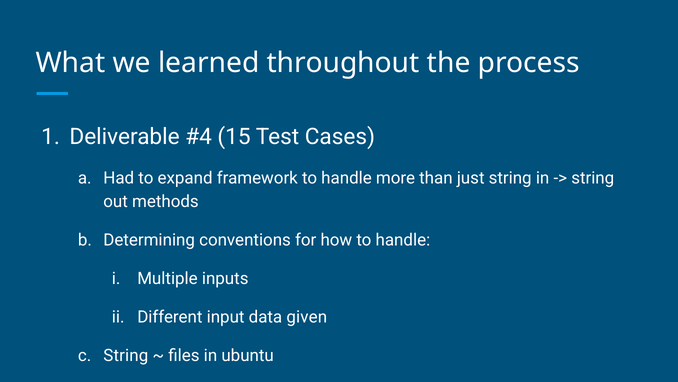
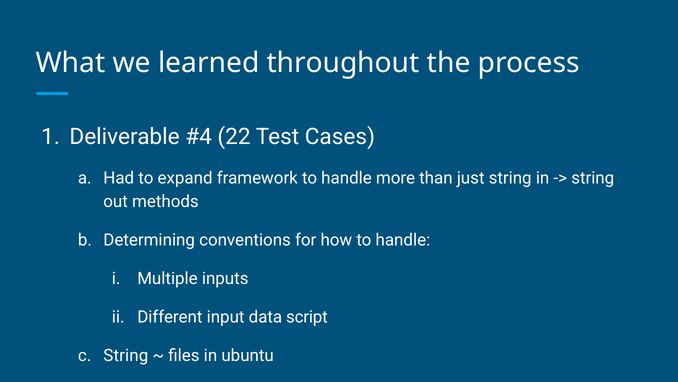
15: 15 -> 22
given: given -> script
